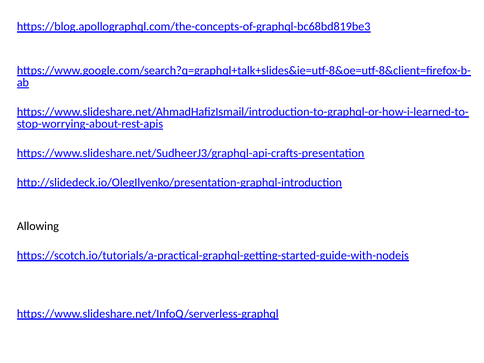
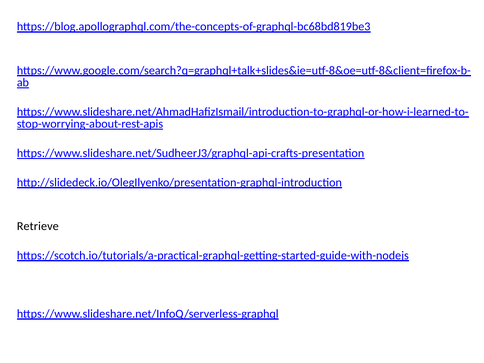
Allowing: Allowing -> Retrieve
